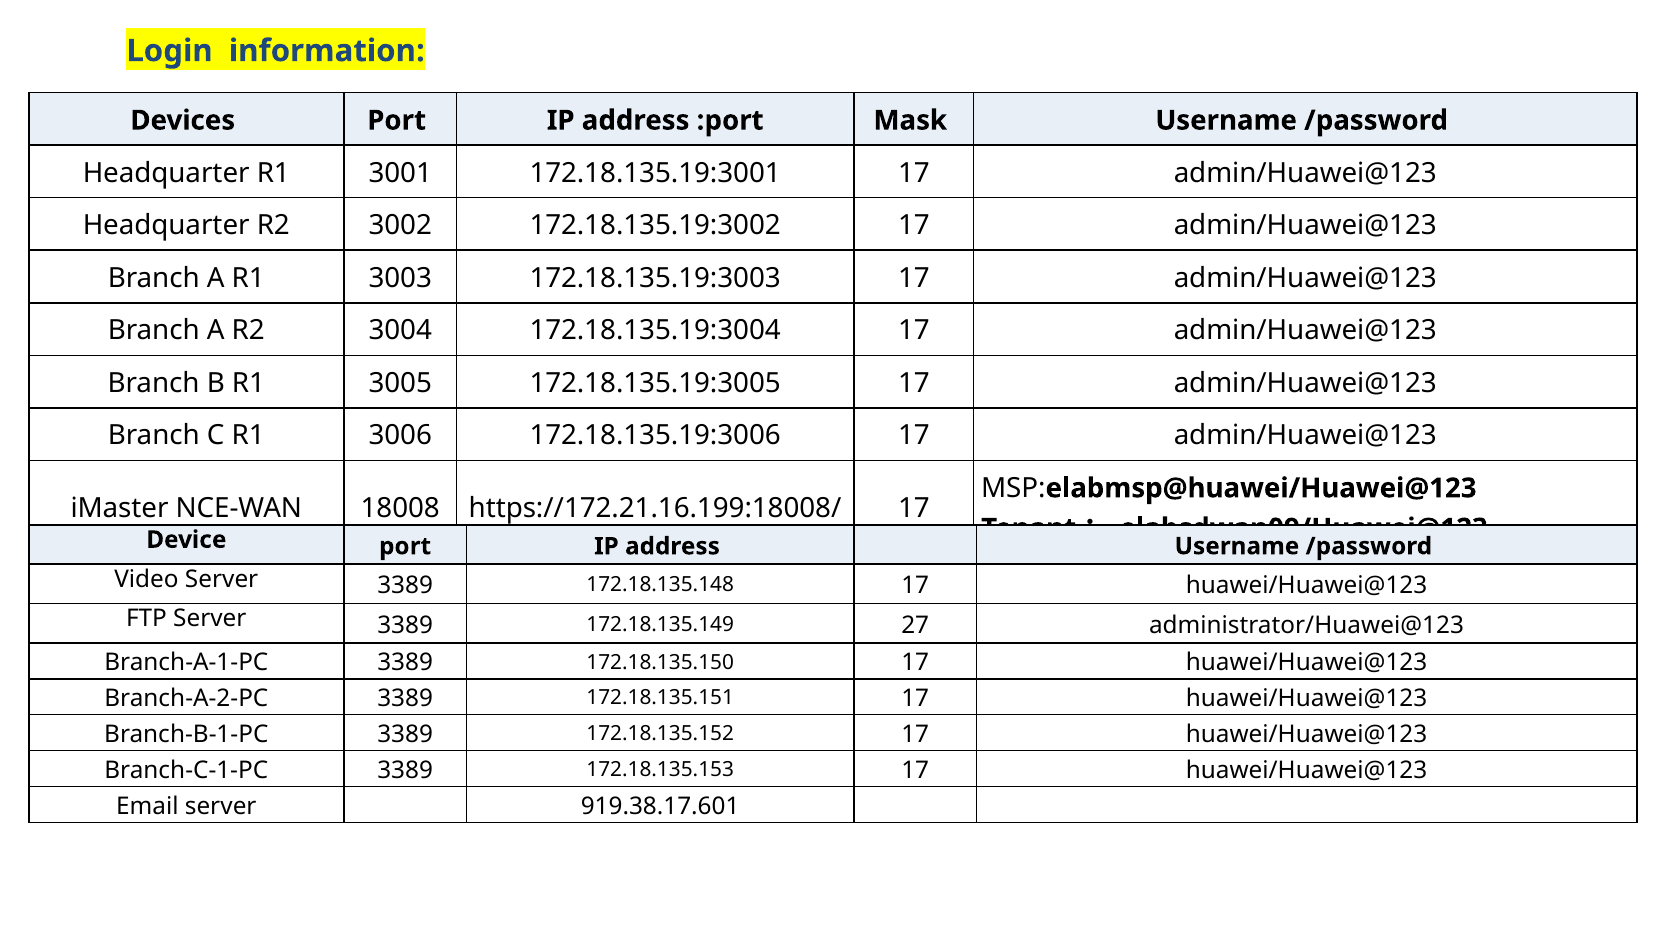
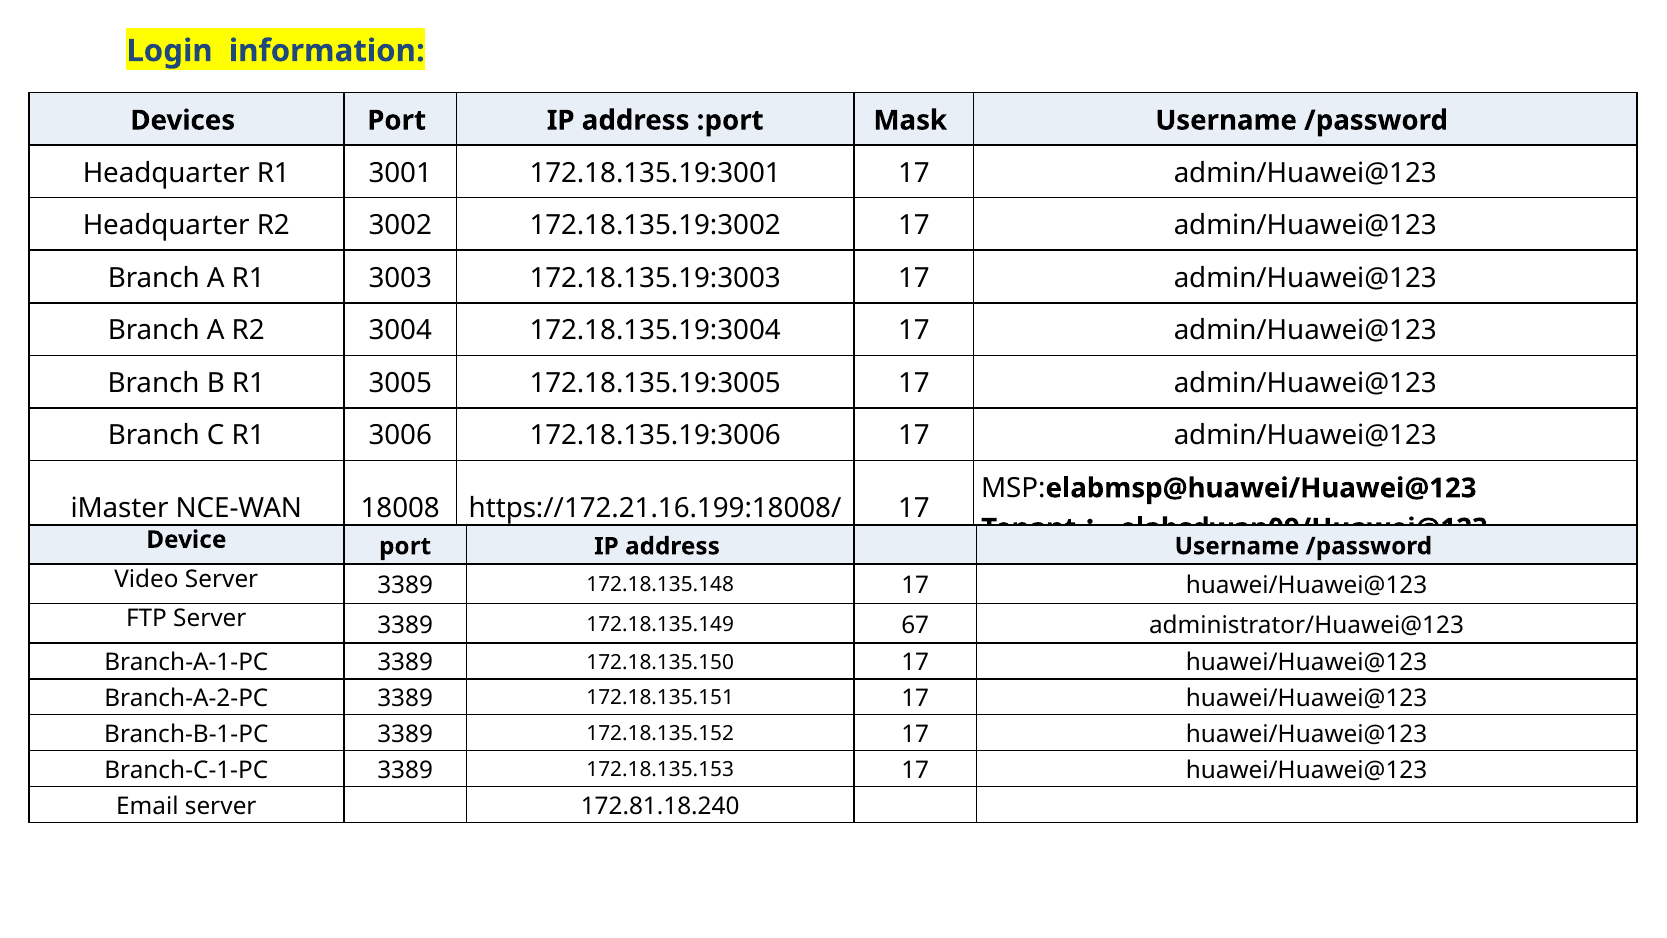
27: 27 -> 67
919.38.17.601: 919.38.17.601 -> 172.81.18.240
